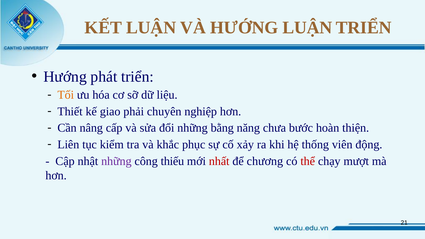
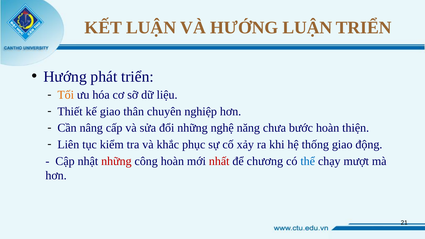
phải: phải -> thân
bằng: bằng -> nghệ
thống viên: viên -> giao
những at (116, 161) colour: purple -> red
công thiếu: thiếu -> hoàn
thể colour: red -> blue
